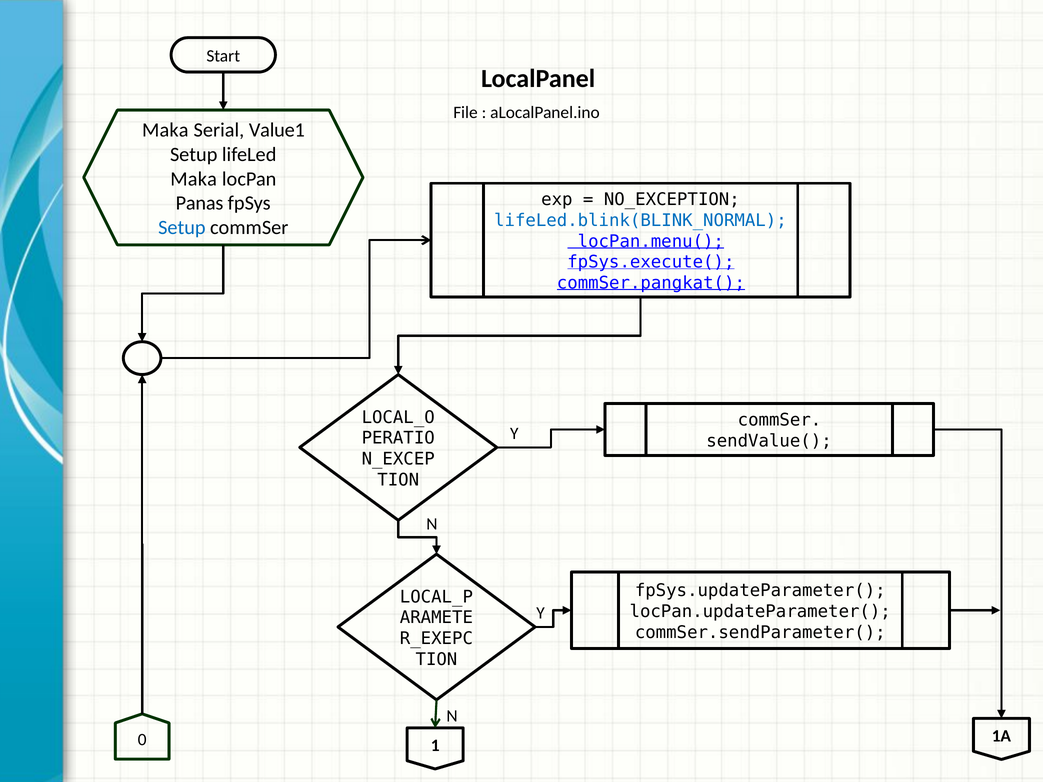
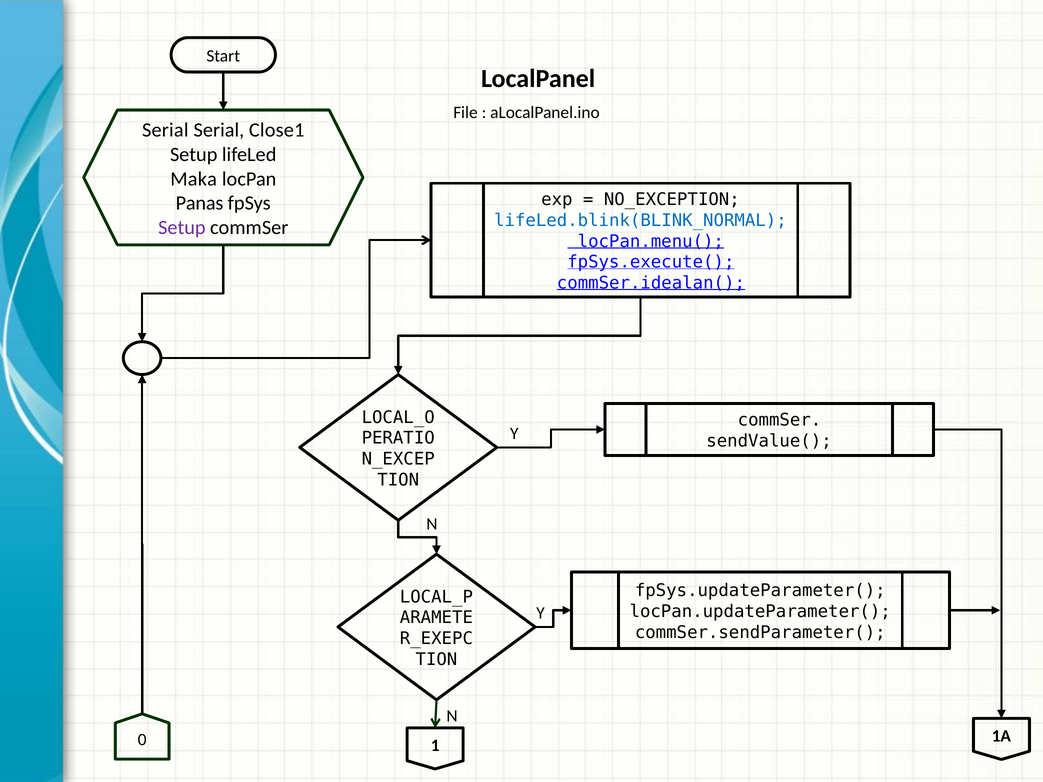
Maka at (165, 130): Maka -> Serial
Value1: Value1 -> Close1
Setup at (182, 228) colour: blue -> purple
commSer.pangkat(: commSer.pangkat( -> commSer.idealan(
